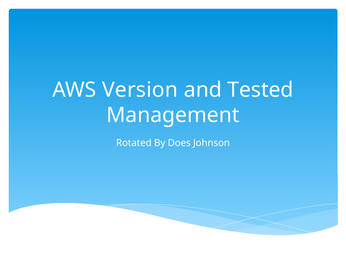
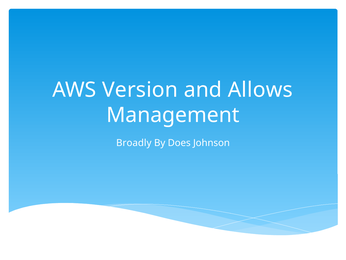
Tested: Tested -> Allows
Rotated: Rotated -> Broadly
